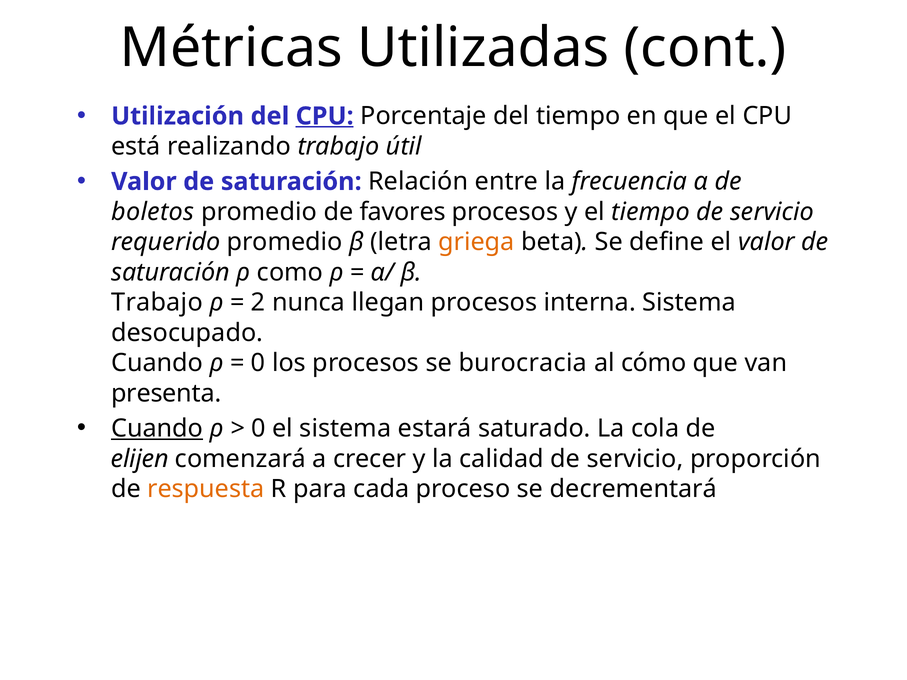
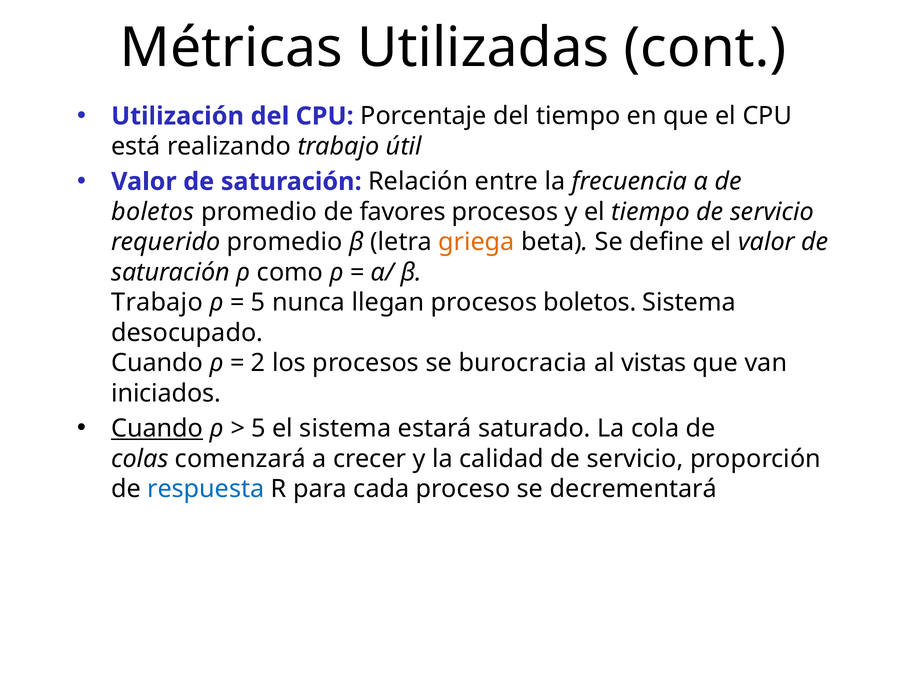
CPU at (325, 116) underline: present -> none
2 at (258, 303): 2 -> 5
procesos interna: interna -> boletos
0 at (258, 363): 0 -> 2
cómo: cómo -> vistas
presenta: presenta -> iniciados
0 at (258, 429): 0 -> 5
elijen: elijen -> colas
respuesta colour: orange -> blue
